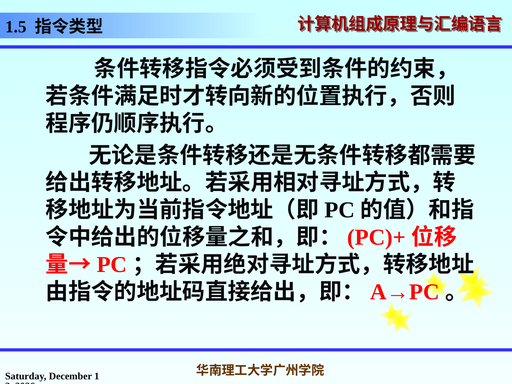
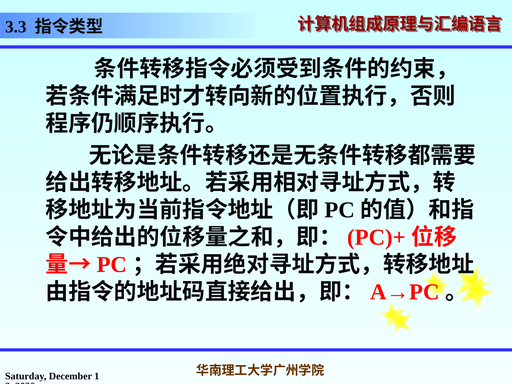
1.5: 1.5 -> 3.3
